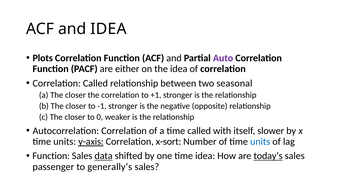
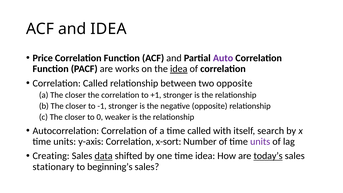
Plots: Plots -> Price
either: either -> works
idea at (179, 69) underline: none -> present
two seasonal: seasonal -> opposite
slower: slower -> search
y-axis underline: present -> none
units at (260, 141) colour: blue -> purple
Function at (51, 156): Function -> Creating
passenger: passenger -> stationary
generally’s: generally’s -> beginning’s
